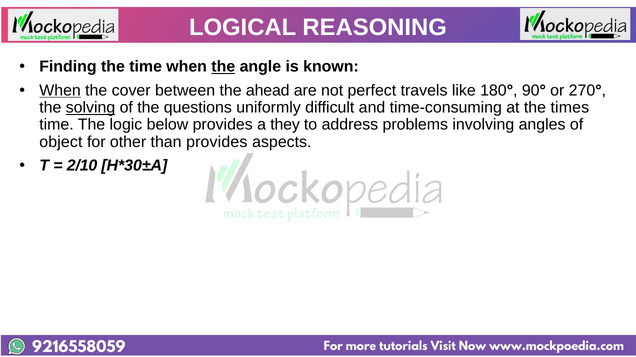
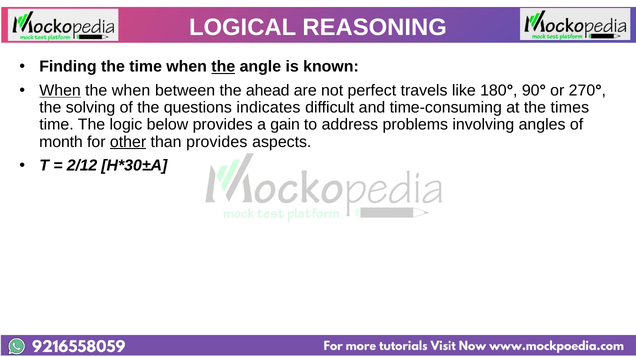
the cover: cover -> when
solving underline: present -> none
uniformly: uniformly -> indicates
they: they -> gain
object: object -> month
other underline: none -> present
2/10: 2/10 -> 2/12
